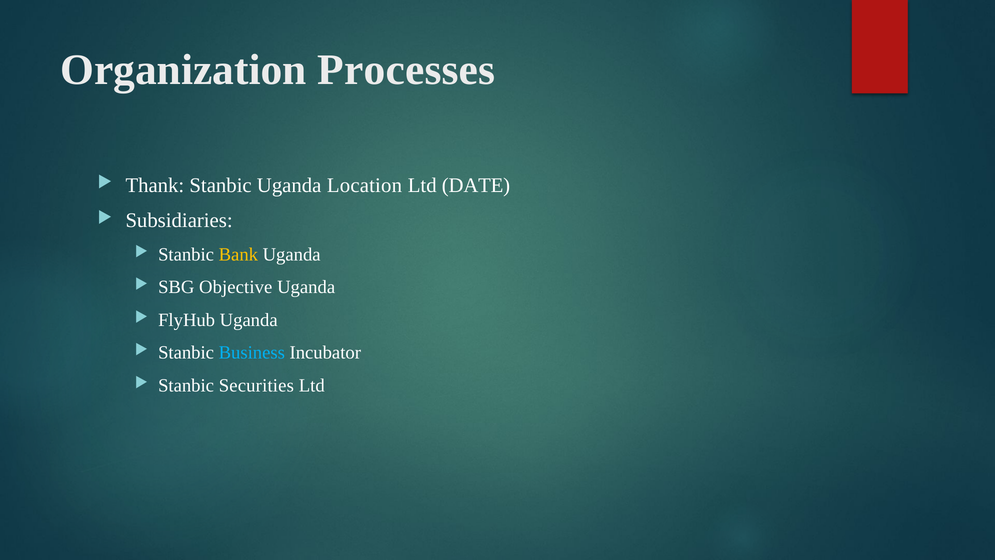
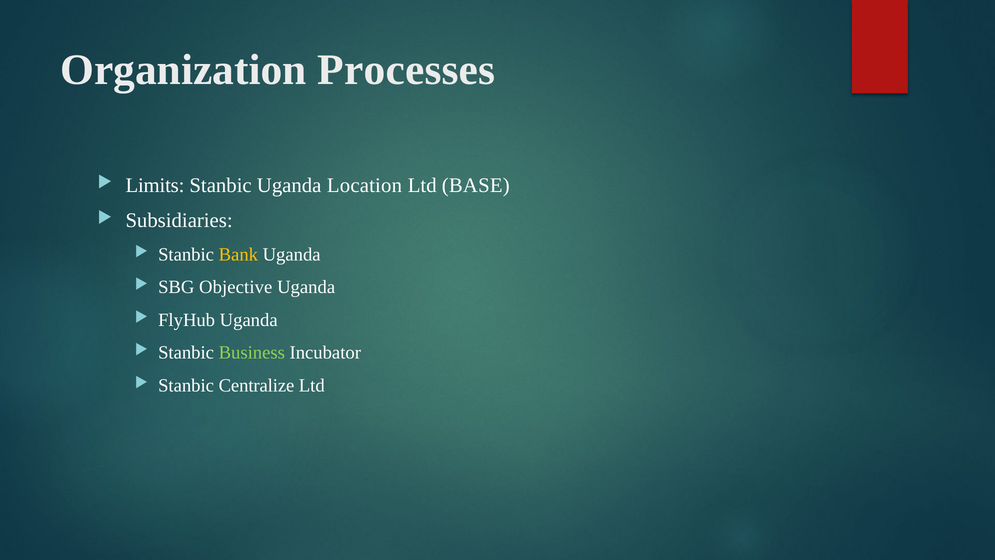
Thank: Thank -> Limits
DATE: DATE -> BASE
Business colour: light blue -> light green
Securities: Securities -> Centralize
